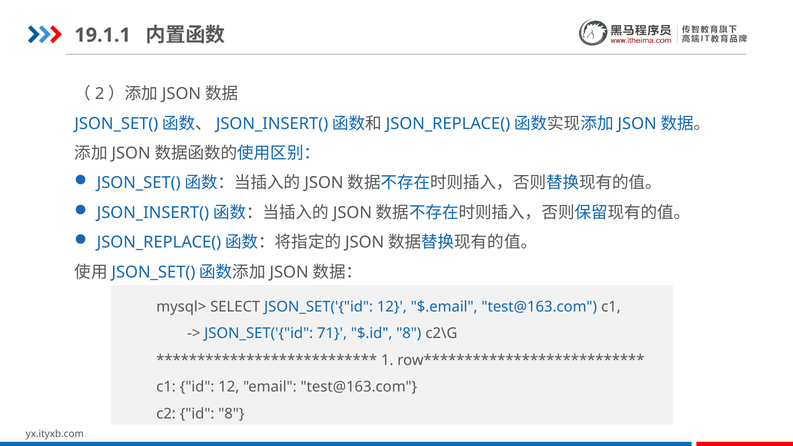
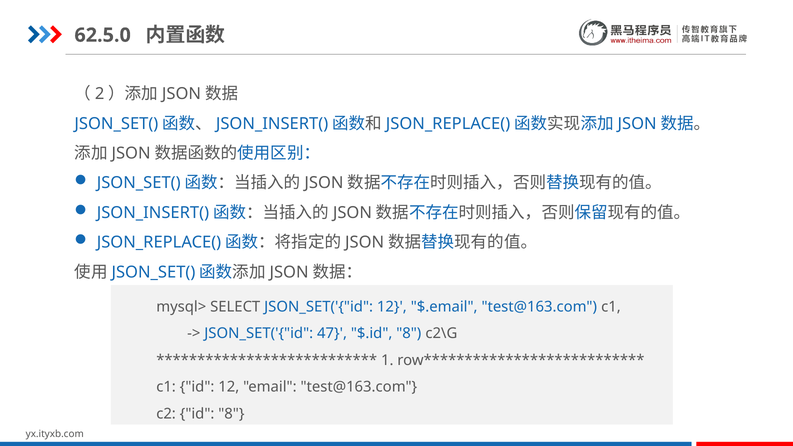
19.1.1: 19.1.1 -> 62.5.0
71: 71 -> 47
